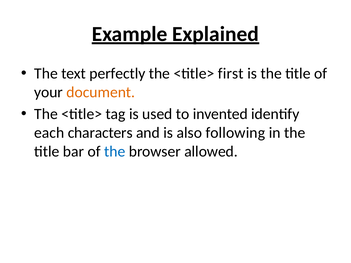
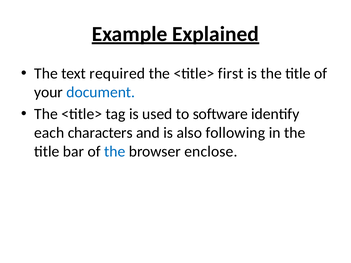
perfectly: perfectly -> required
document colour: orange -> blue
invented: invented -> software
allowed: allowed -> enclose
